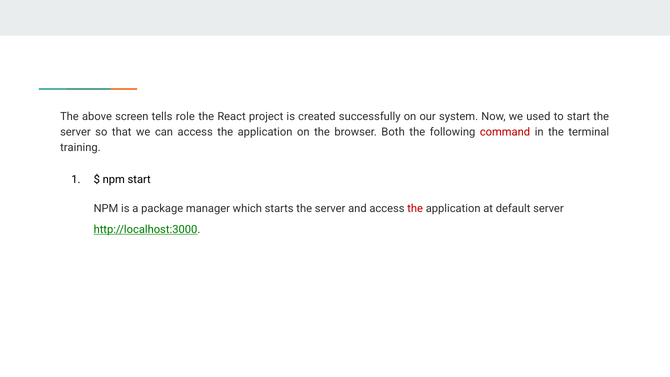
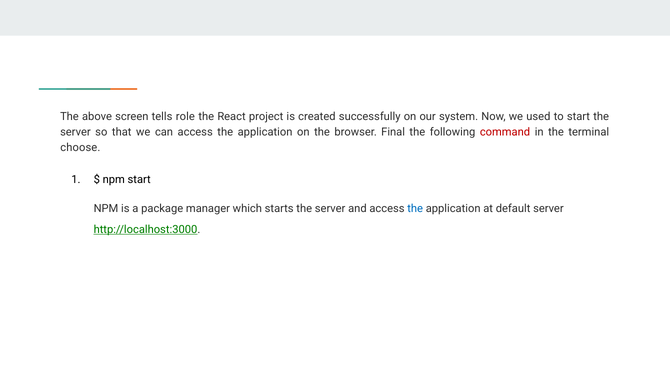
Both: Both -> Final
training: training -> choose
the at (415, 209) colour: red -> blue
